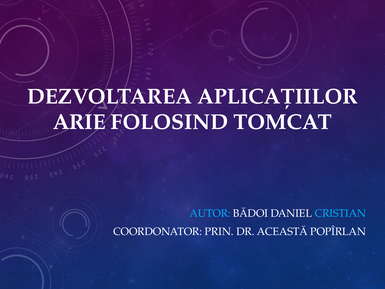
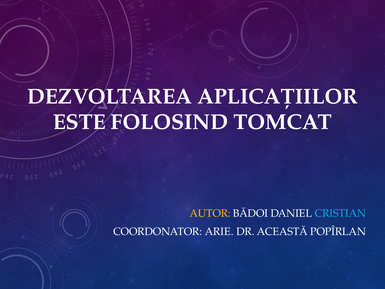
ARIE: ARIE -> ESTE
AUTOR colour: light blue -> yellow
PRIN: PRIN -> ARIE
